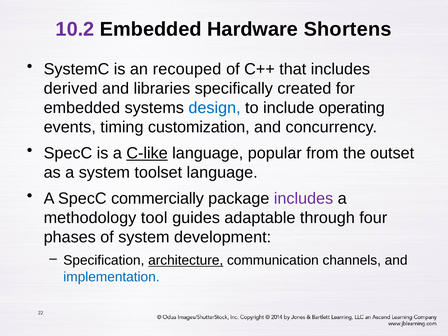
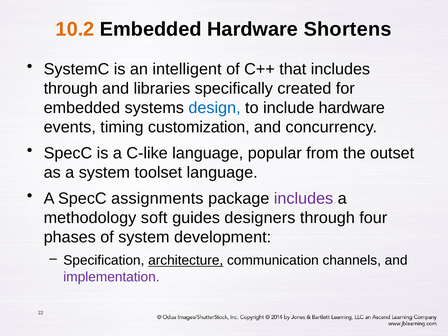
10.2 colour: purple -> orange
recouped: recouped -> intelligent
derived at (71, 88): derived -> through
include operating: operating -> hardware
C-like underline: present -> none
commercially: commercially -> assignments
tool: tool -> soft
adaptable: adaptable -> designers
implementation colour: blue -> purple
